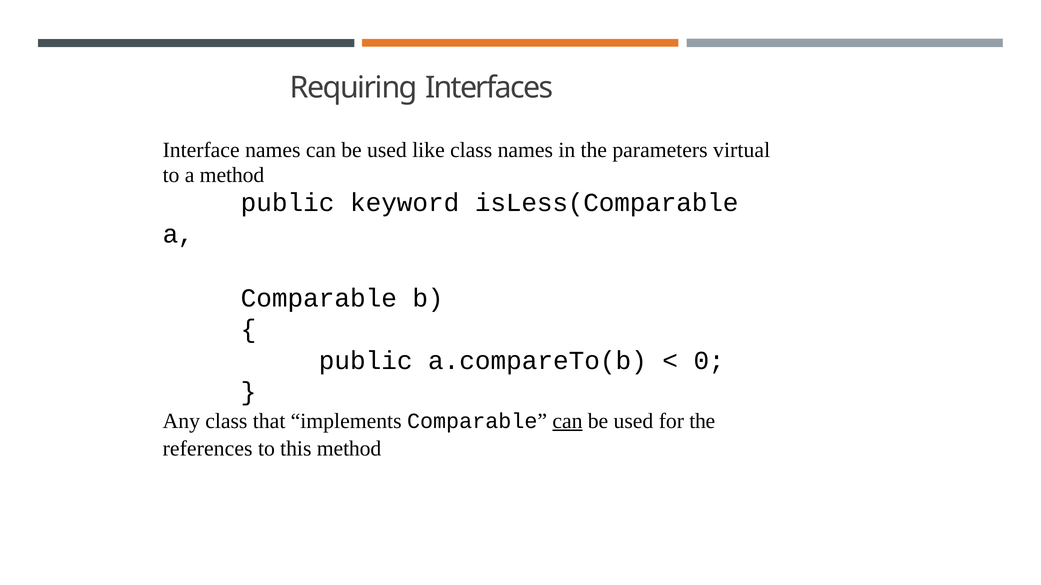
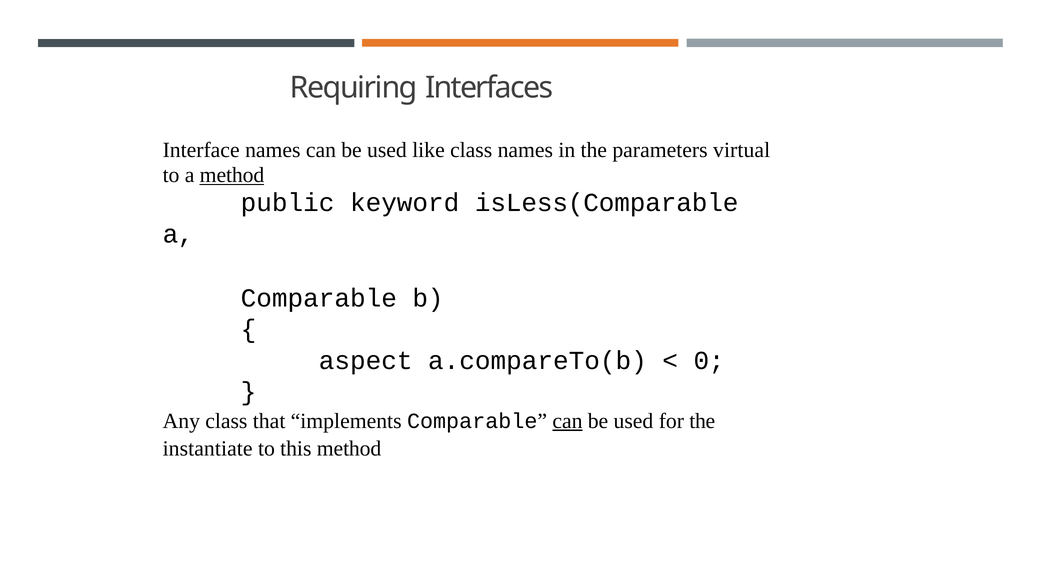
method at (232, 175) underline: none -> present
public at (366, 361): public -> aspect
references: references -> instantiate
